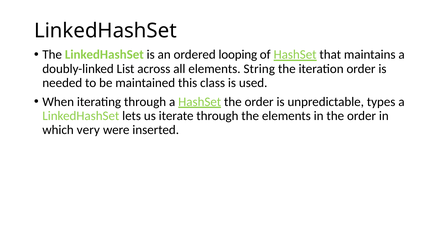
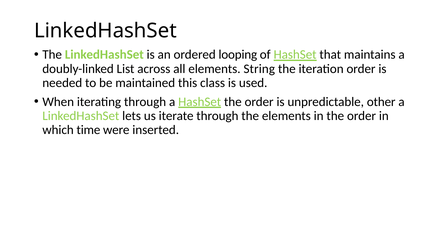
types: types -> other
very: very -> time
